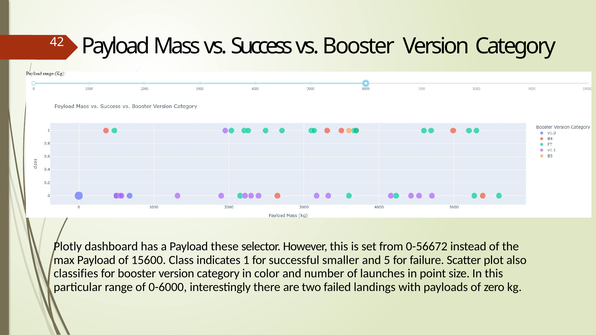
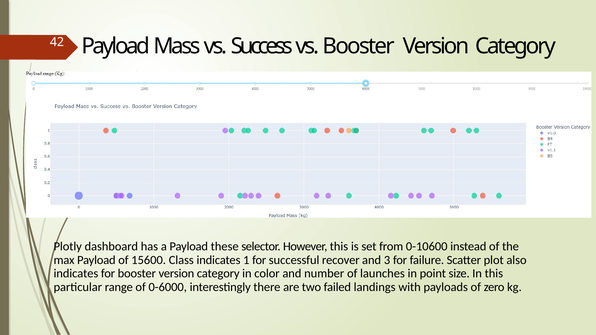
0-56672: 0-56672 -> 0-10600
smaller: smaller -> recover
5: 5 -> 3
classifies at (76, 274): classifies -> indicates
